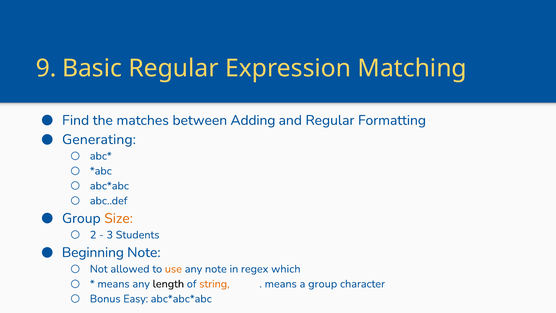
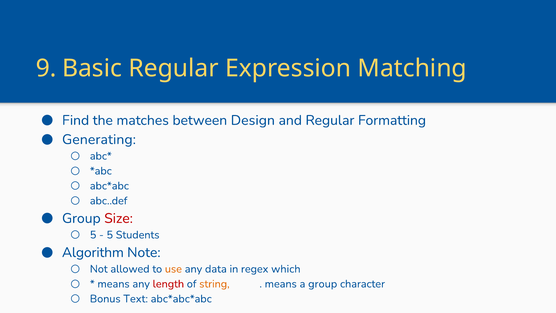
Adding: Adding -> Design
Size colour: orange -> red
2 at (93, 235): 2 -> 5
3 at (110, 235): 3 -> 5
Beginning: Beginning -> Algorithm
any note: note -> data
length colour: black -> red
Easy: Easy -> Text
